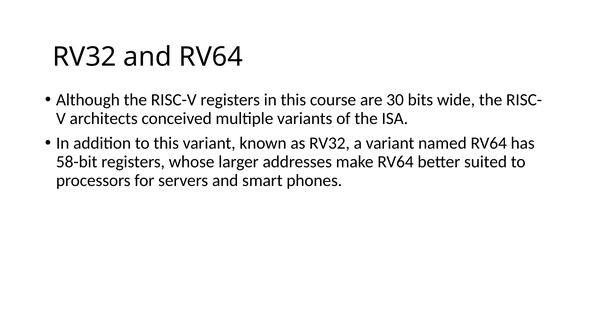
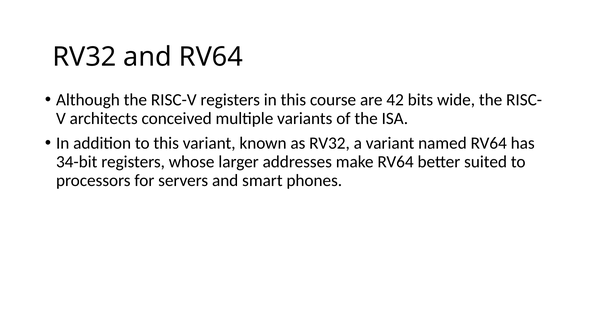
30: 30 -> 42
58-bit: 58-bit -> 34-bit
